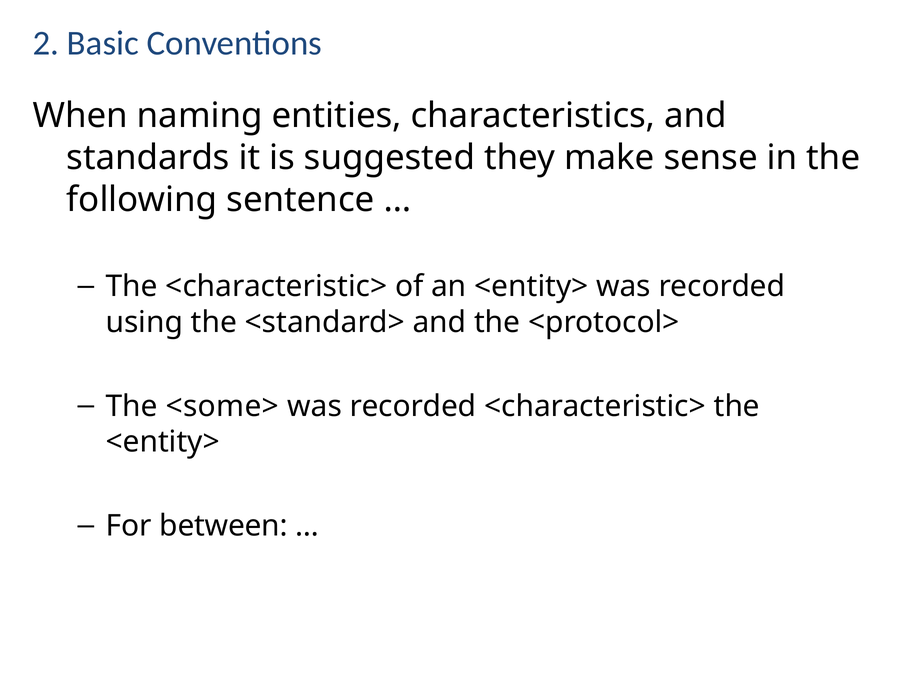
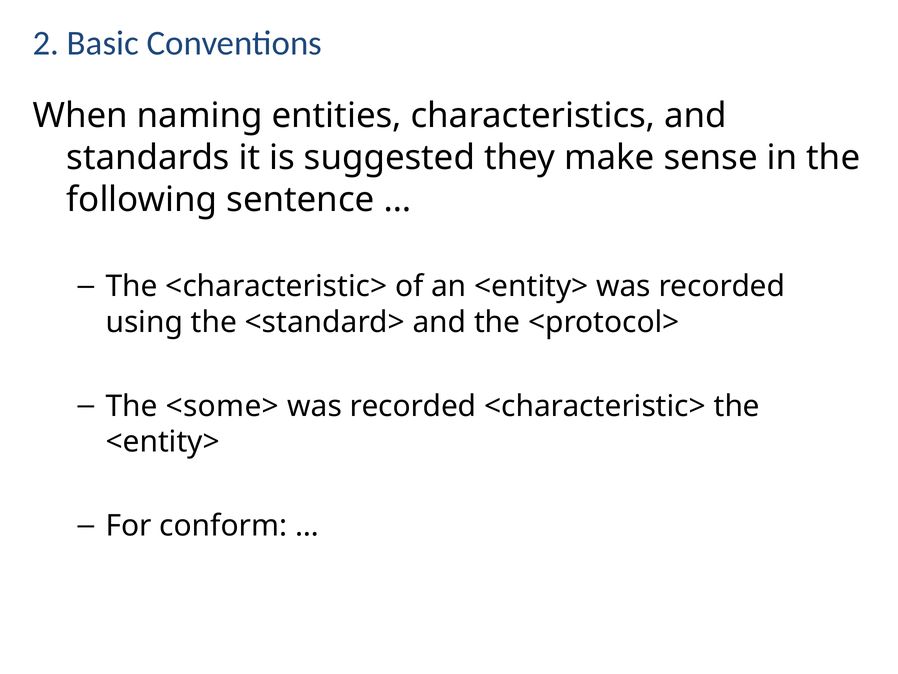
between: between -> conform
